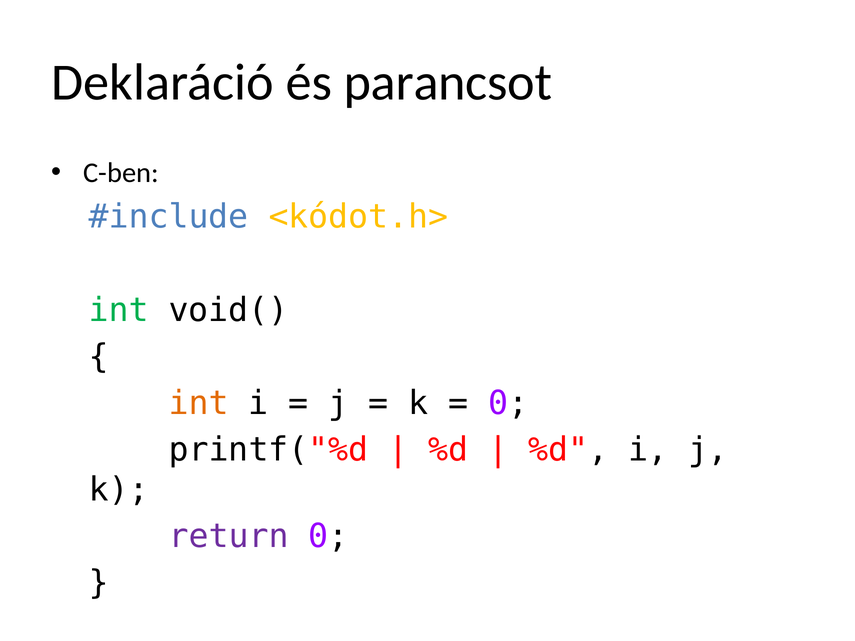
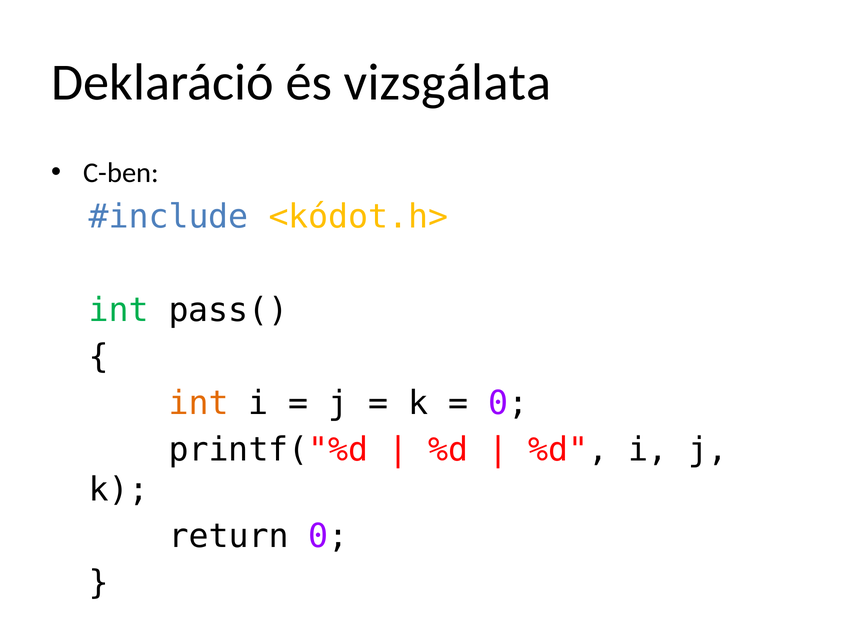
parancsot: parancsot -> vizsgálata
void(: void( -> pass(
return colour: purple -> black
